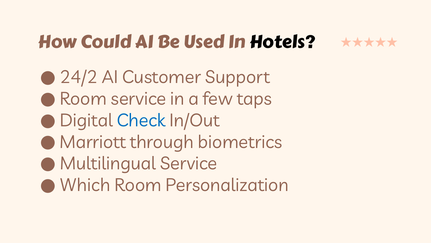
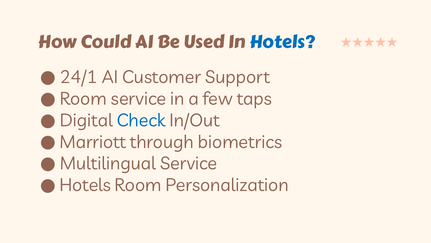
Hotels at (282, 42) colour: black -> blue
24/2: 24/2 -> 24/1
Which at (85, 185): Which -> Hotels
